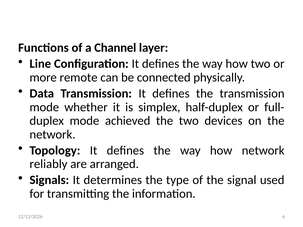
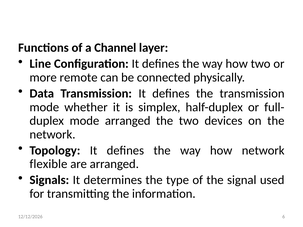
mode achieved: achieved -> arranged
reliably: reliably -> flexible
